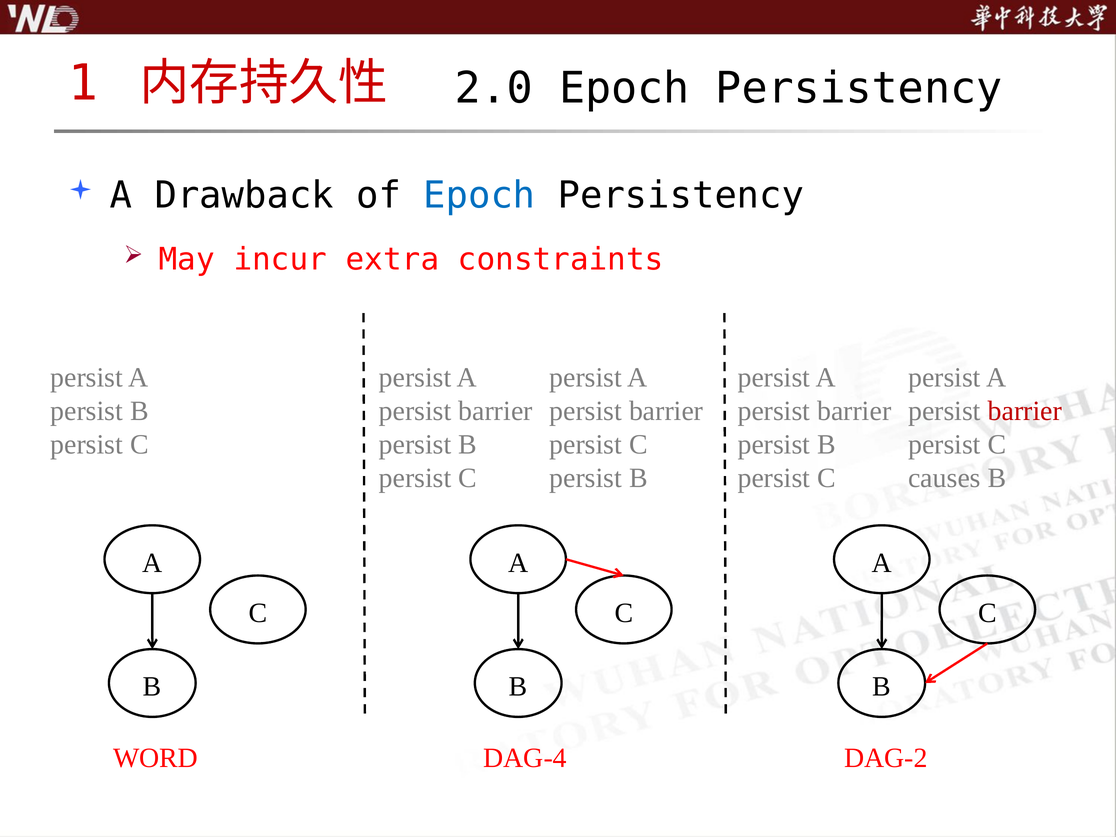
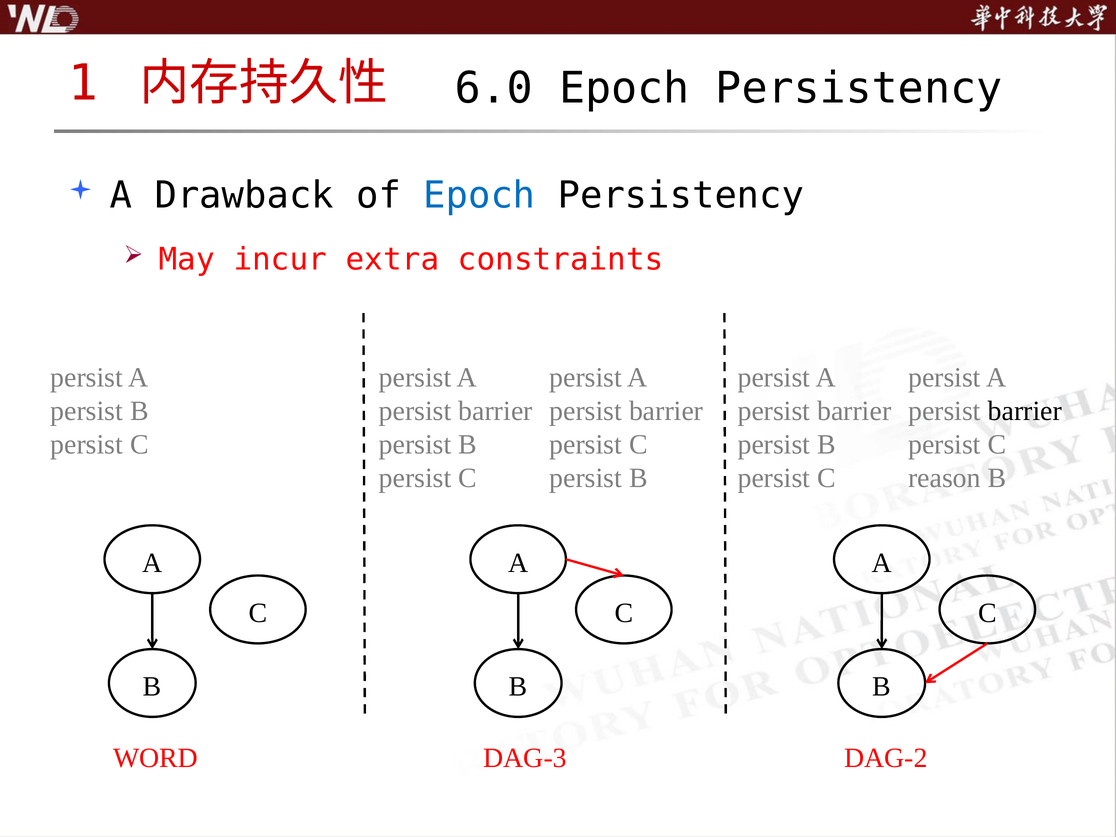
2.0: 2.0 -> 6.0
barrier at (1025, 411) colour: red -> black
causes: causes -> reason
DAG-4: DAG-4 -> DAG-3
